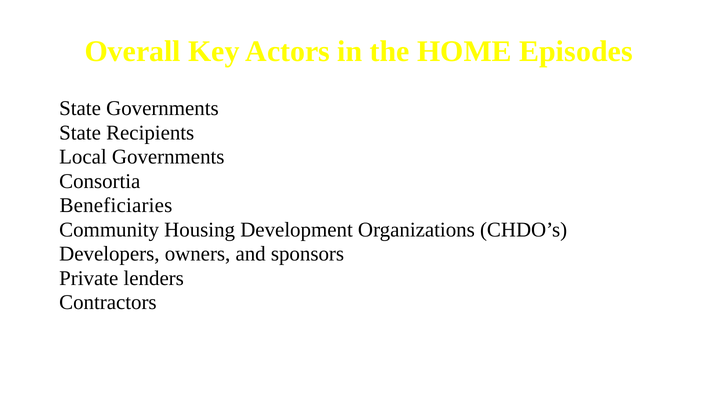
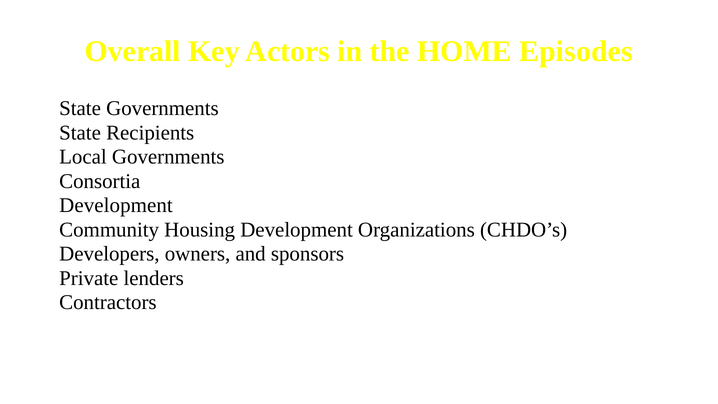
Beneficiaries at (116, 205): Beneficiaries -> Development
